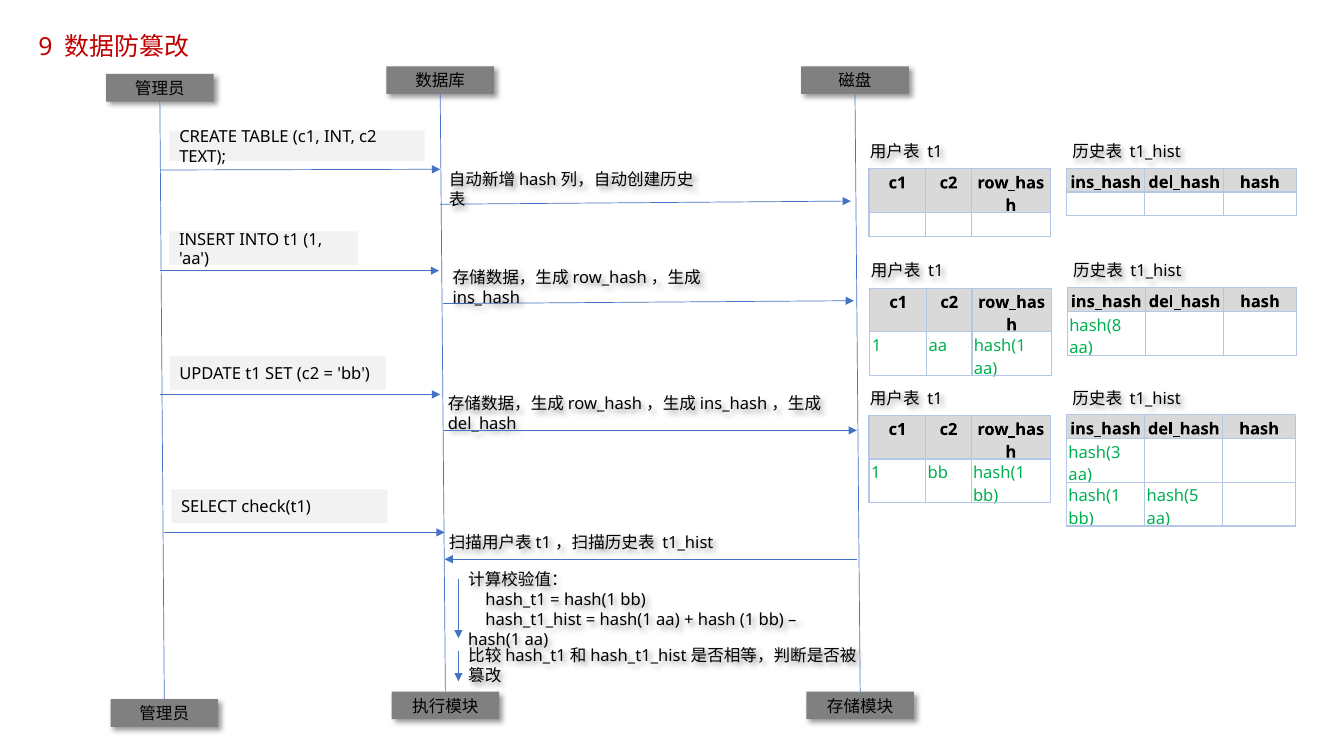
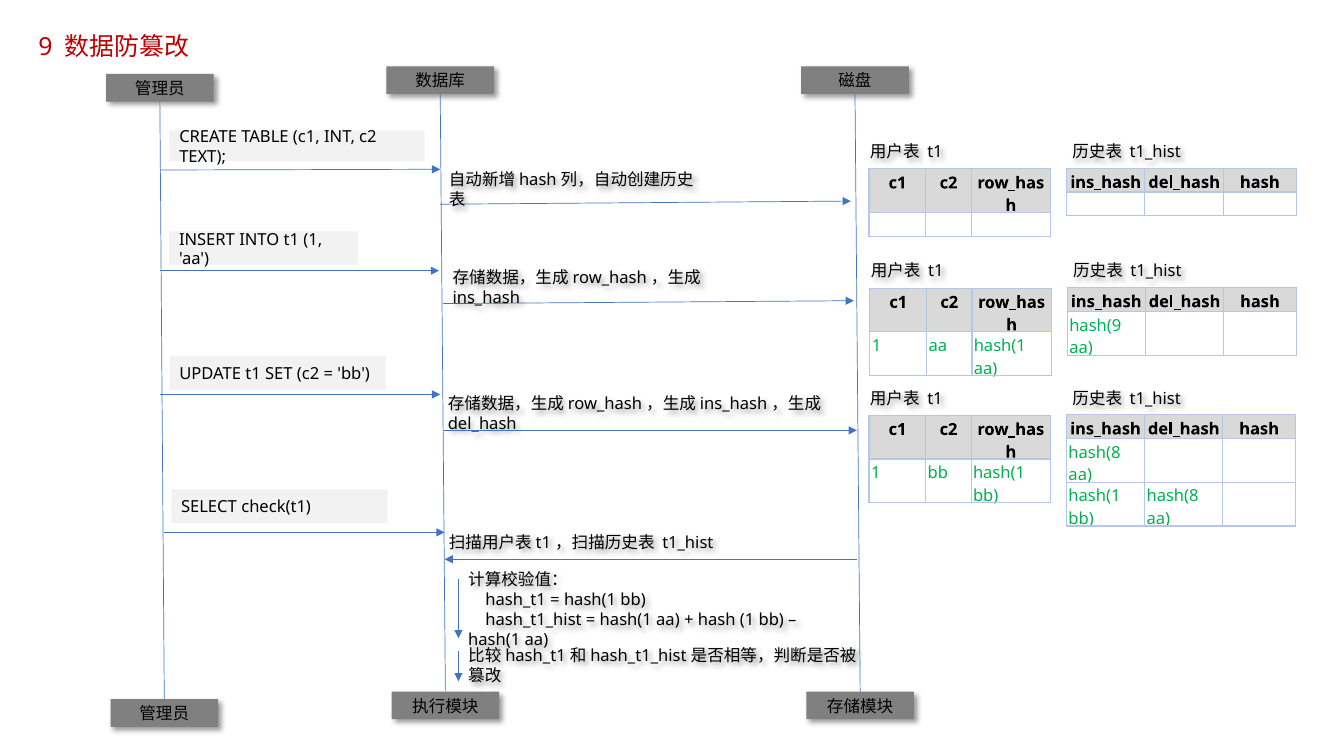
hash(8: hash(8 -> hash(9
hash(3 at (1095, 453): hash(3 -> hash(8
hash(5 at (1173, 497): hash(5 -> hash(8
